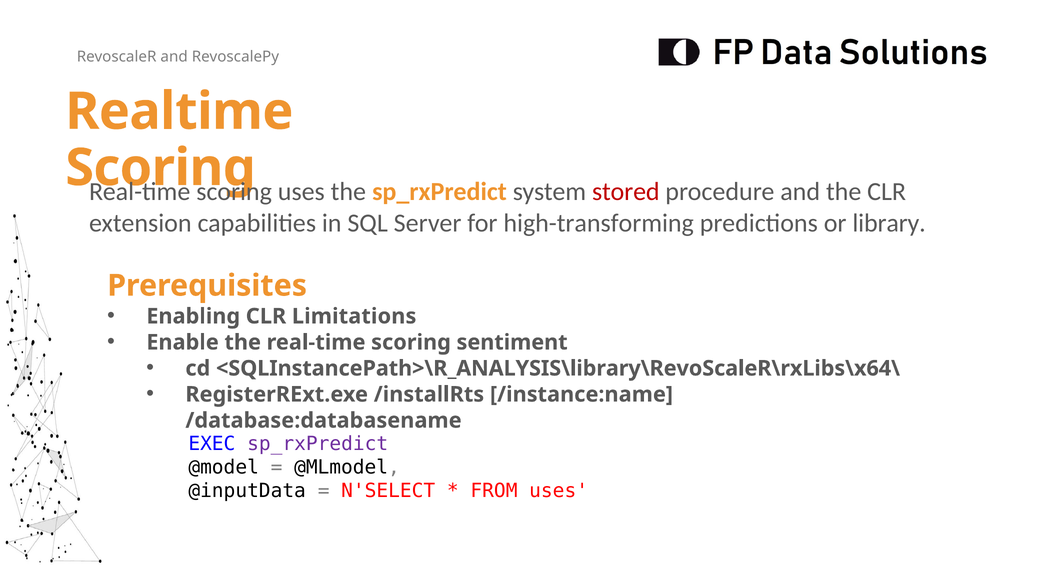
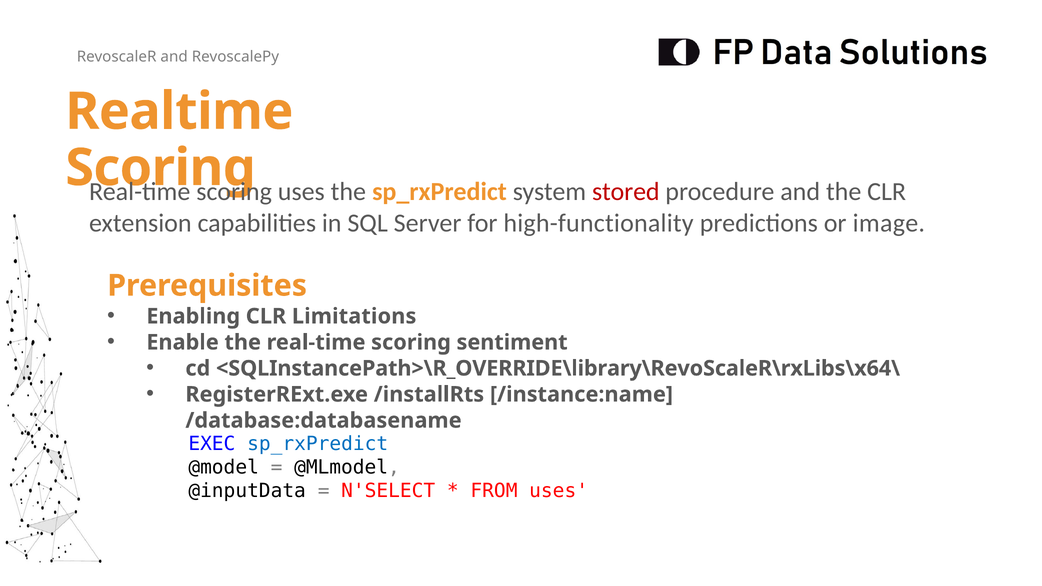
high-transforming: high-transforming -> high-functionality
library: library -> image
<SQLInstancePath>\R_ANALYSIS\library\RevoScaleR\rxLibs\x64\: <SQLInstancePath>\R_ANALYSIS\library\RevoScaleR\rxLibs\x64\ -> <SQLInstancePath>\R_OVERRIDE\library\RevoScaleR\rxLibs\x64\
sp_rxPredict at (318, 444) colour: purple -> blue
